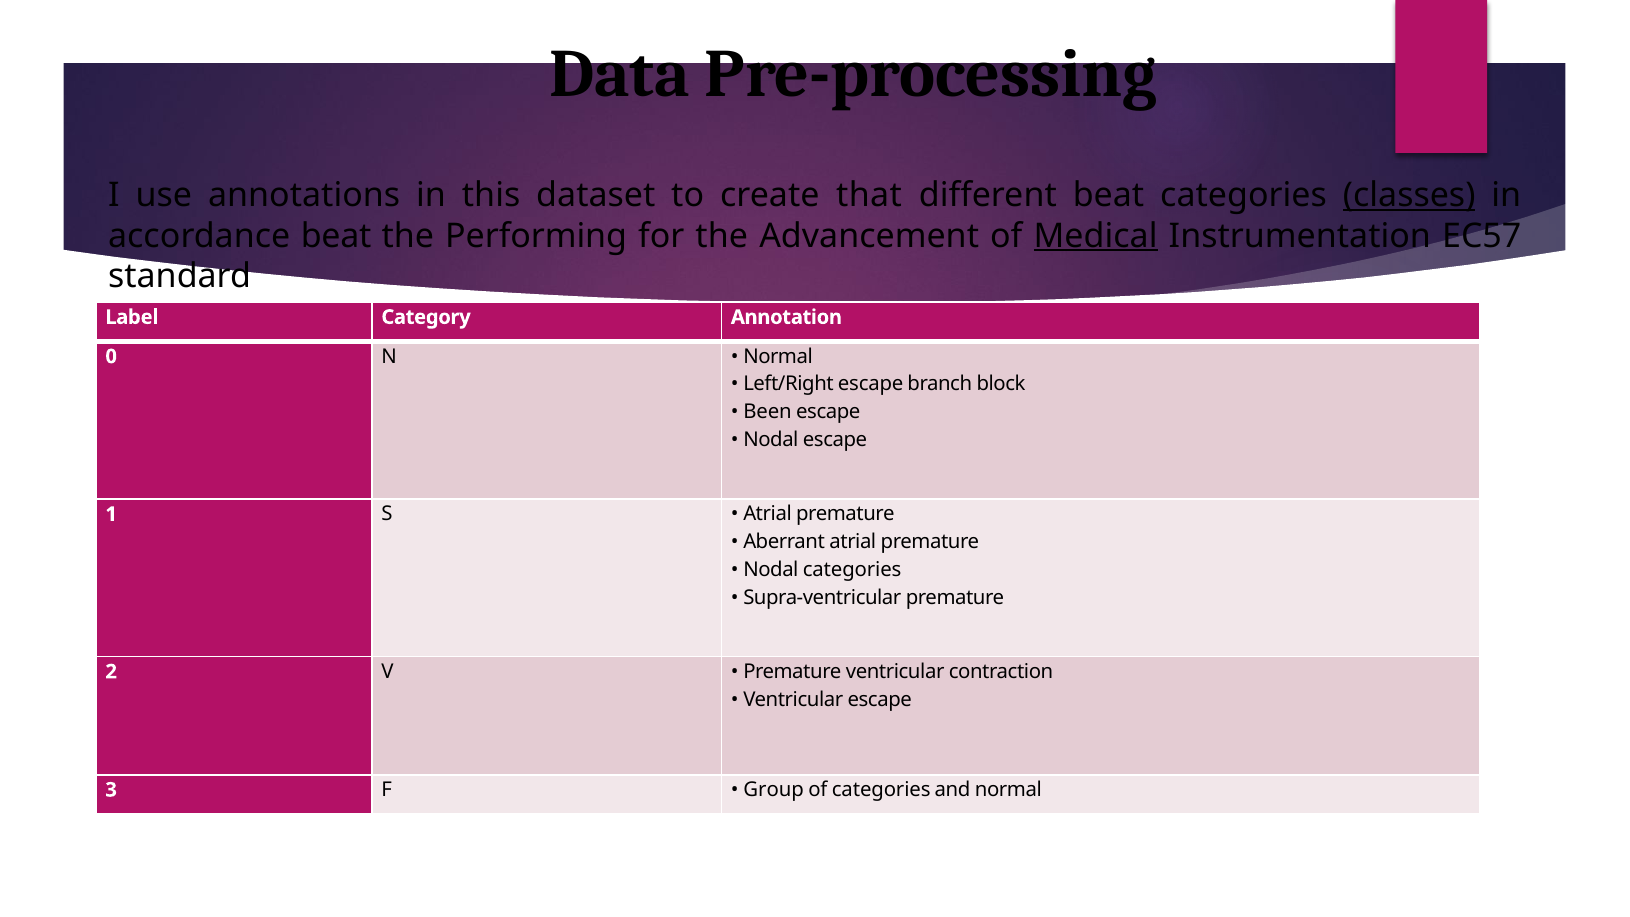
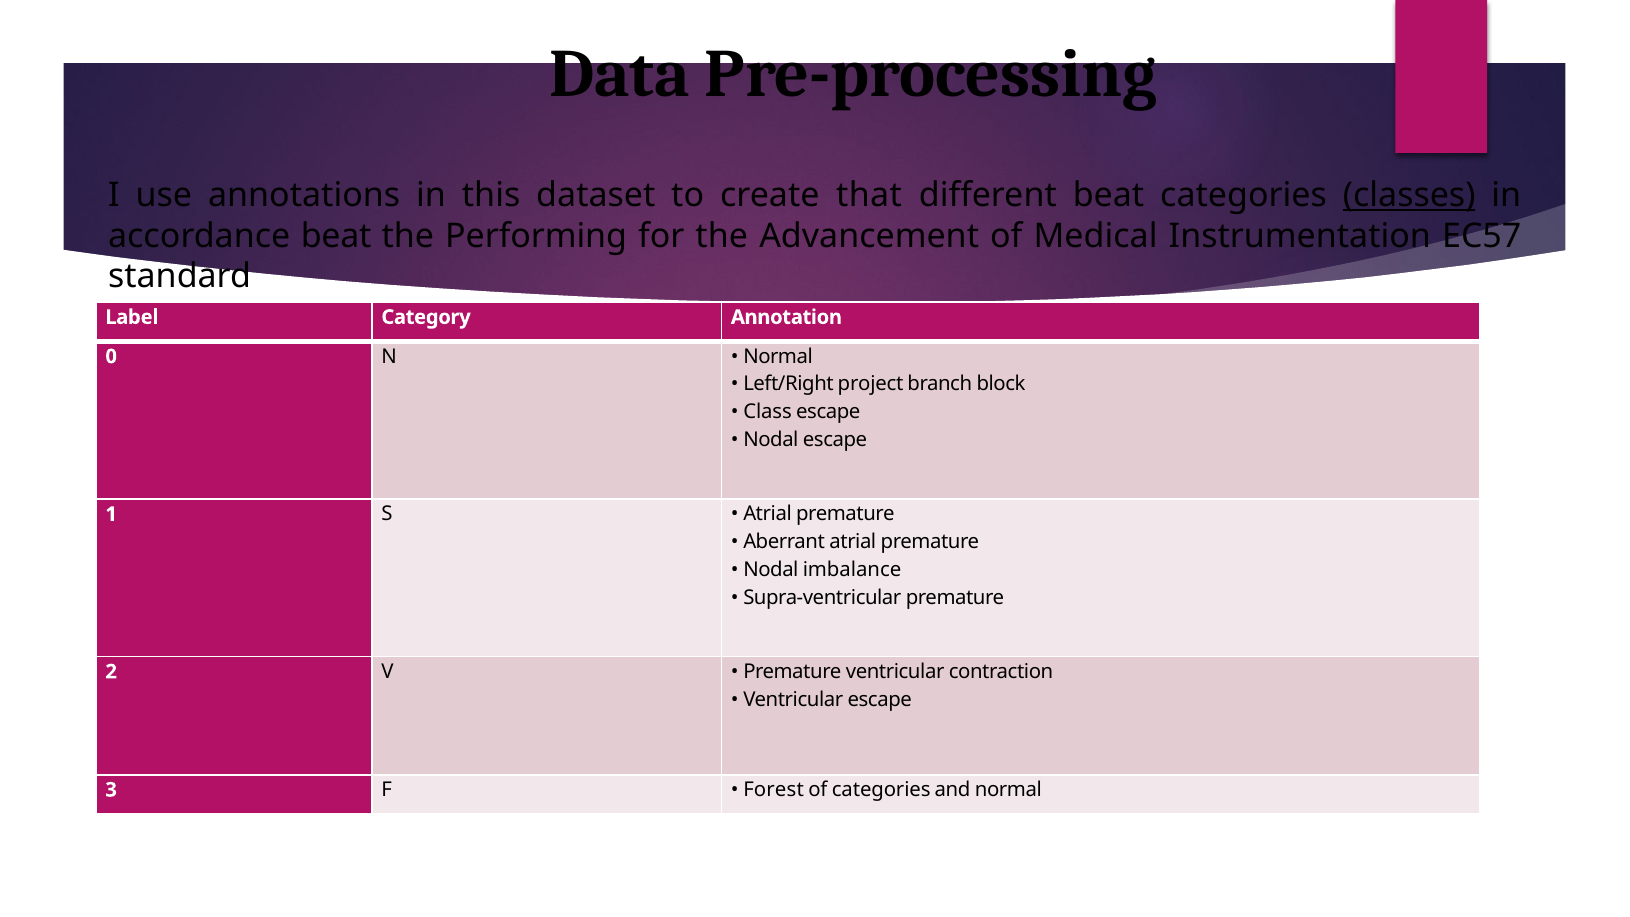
Medical underline: present -> none
Left/Right escape: escape -> project
Been: Been -> Class
Nodal categories: categories -> imbalance
Group: Group -> Forest
